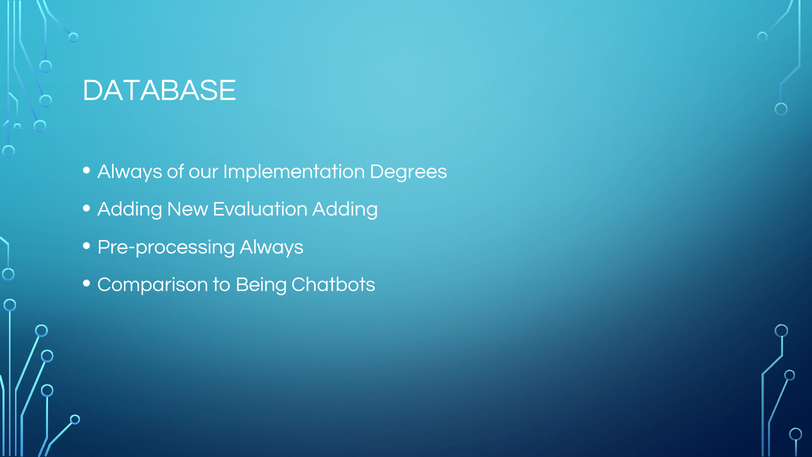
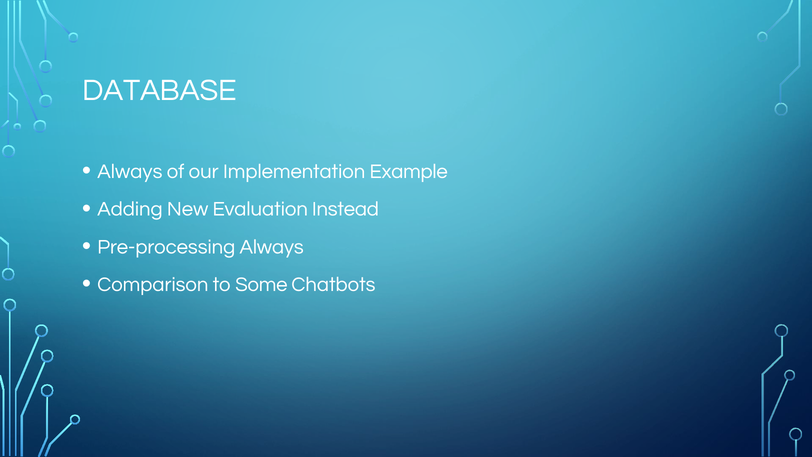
Degrees: Degrees -> Example
Evaluation Adding: Adding -> Instead
Being: Being -> Some
